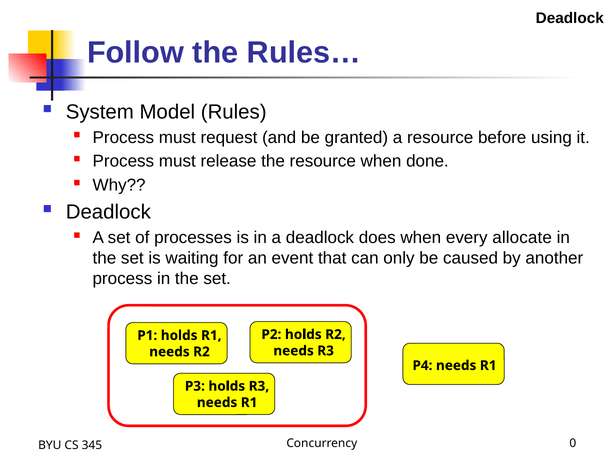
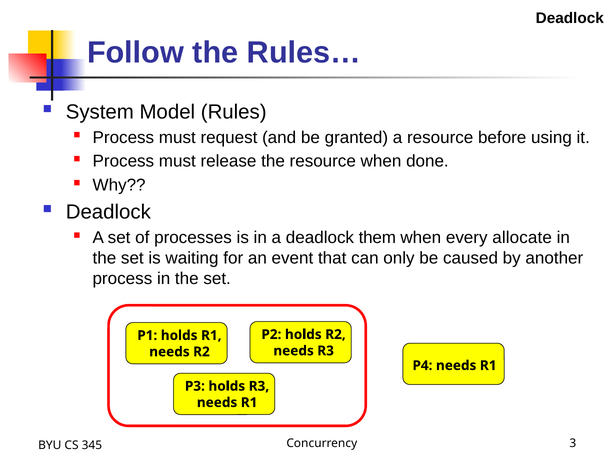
does: does -> them
0: 0 -> 3
